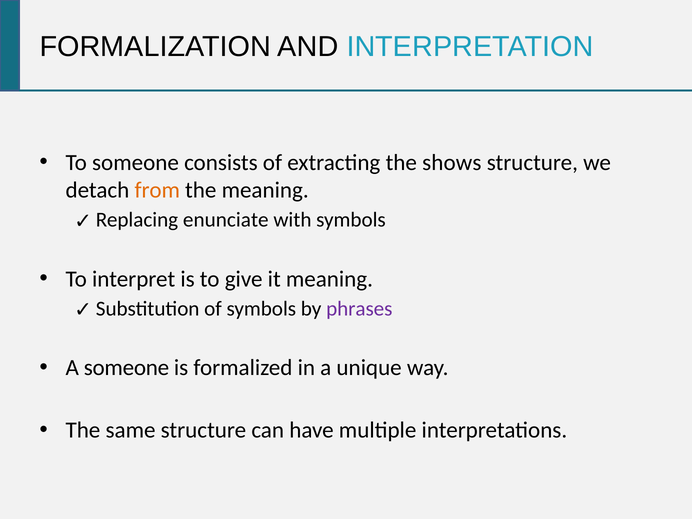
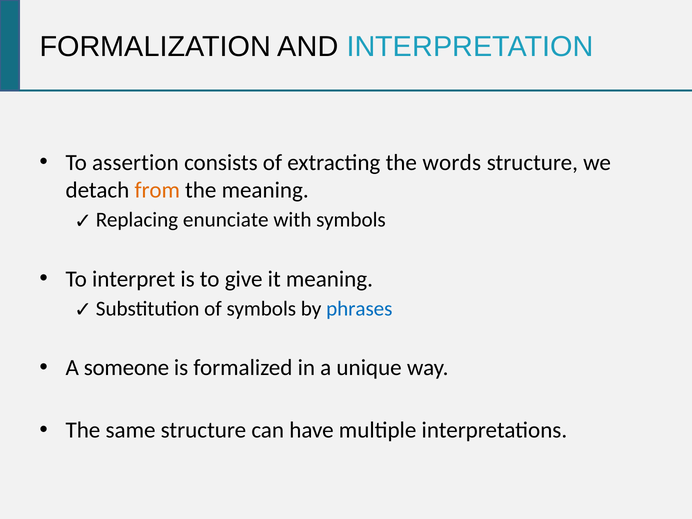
To someone: someone -> assertion
shows: shows -> words
phrases colour: purple -> blue
